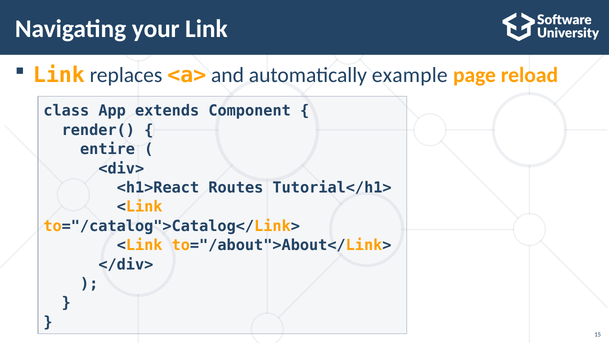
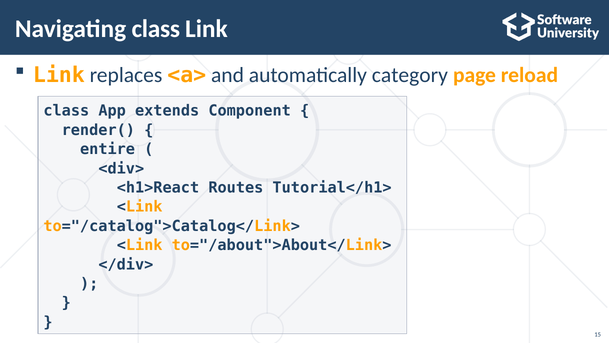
Navigating your: your -> class
example: example -> category
